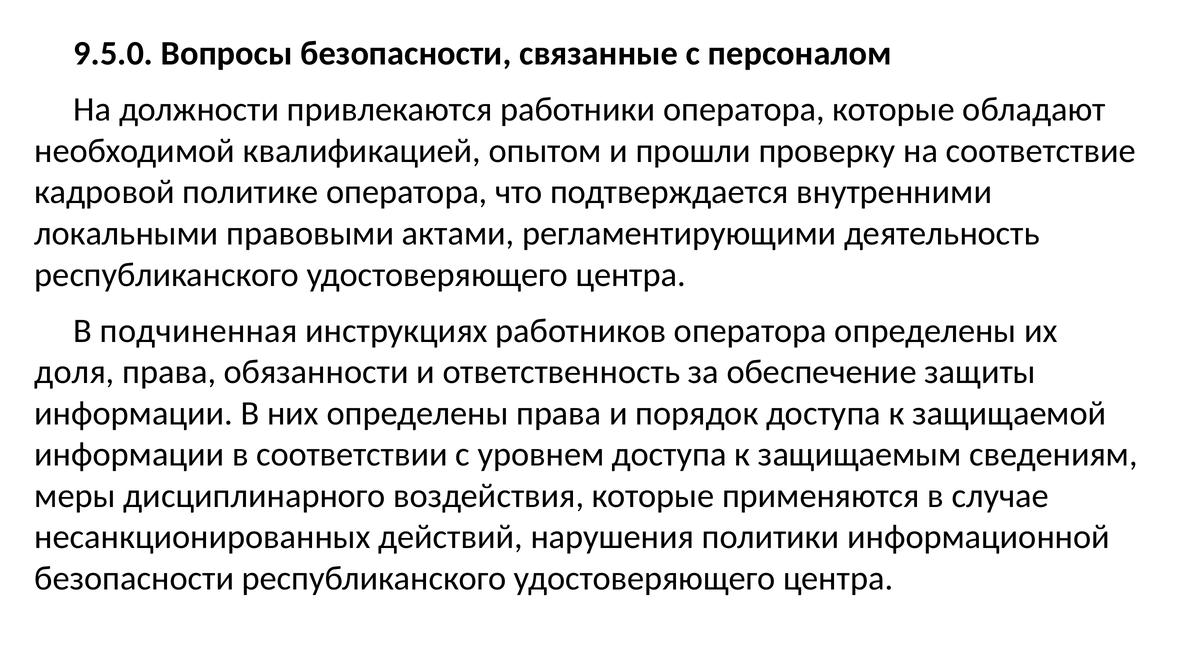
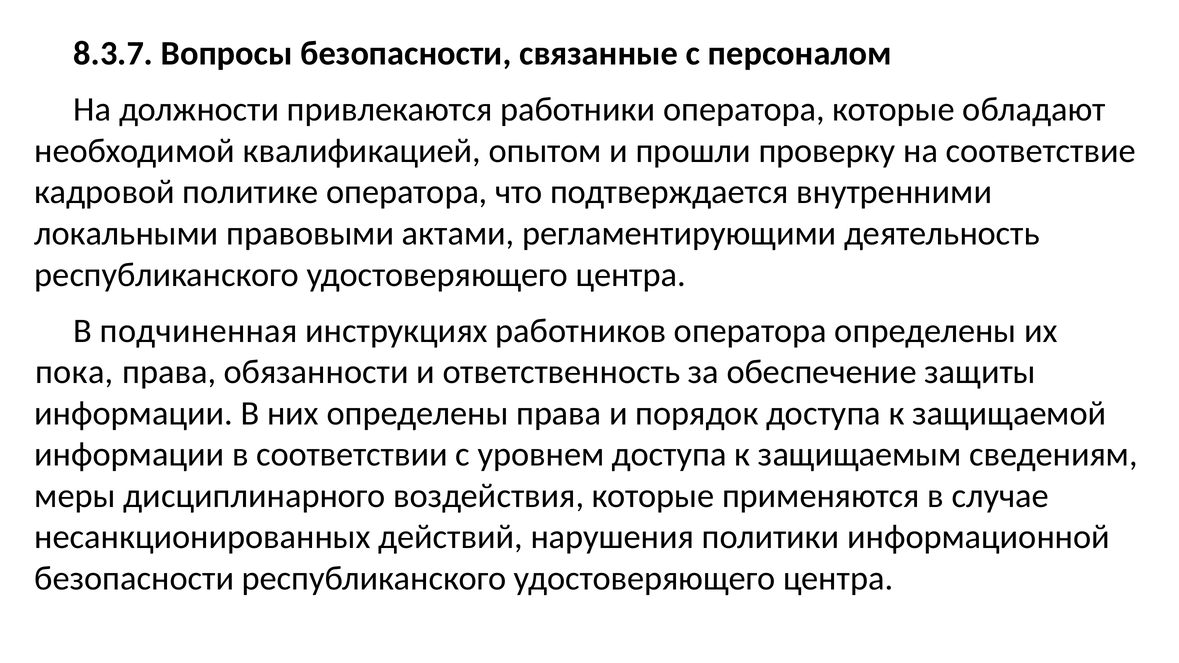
9.5.0: 9.5.0 -> 8.3.7
доля: доля -> пока
